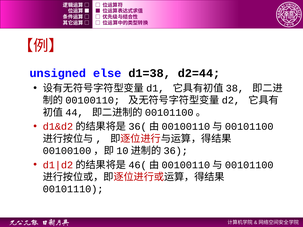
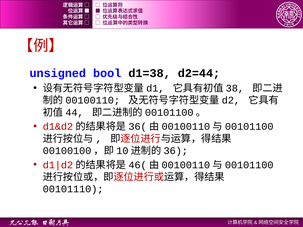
else: else -> bool
